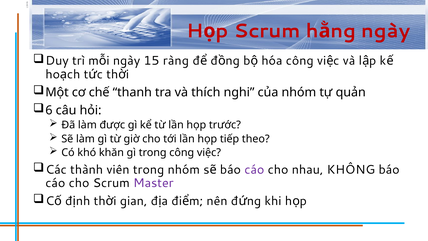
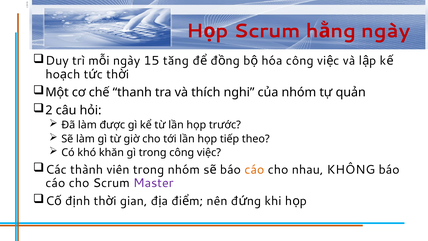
ràng: ràng -> tăng
6: 6 -> 2
cáo at (254, 169) colour: purple -> orange
